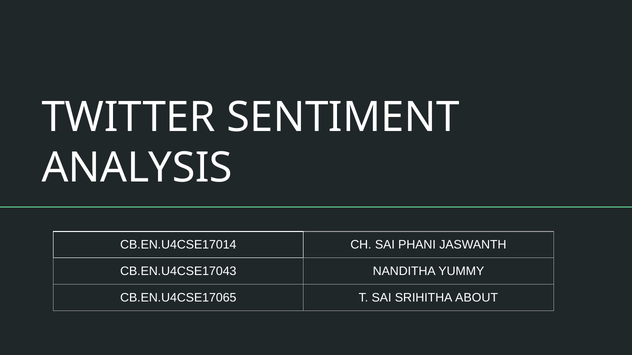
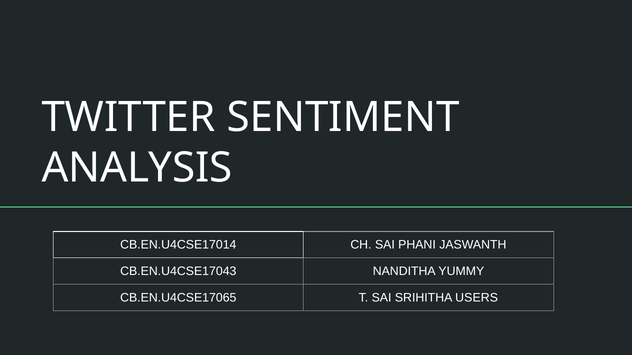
ABOUT: ABOUT -> USERS
